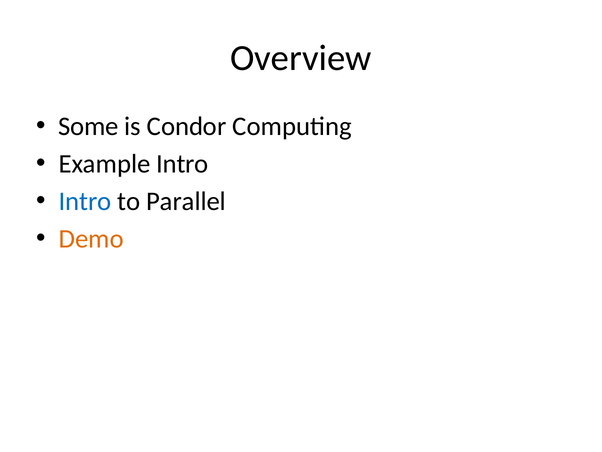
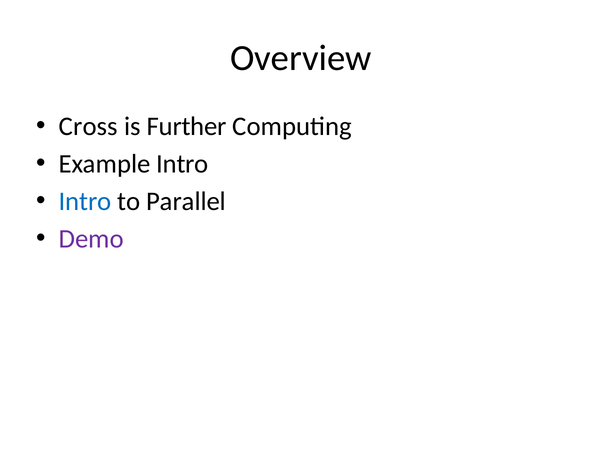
Some: Some -> Cross
Condor: Condor -> Further
Demo colour: orange -> purple
